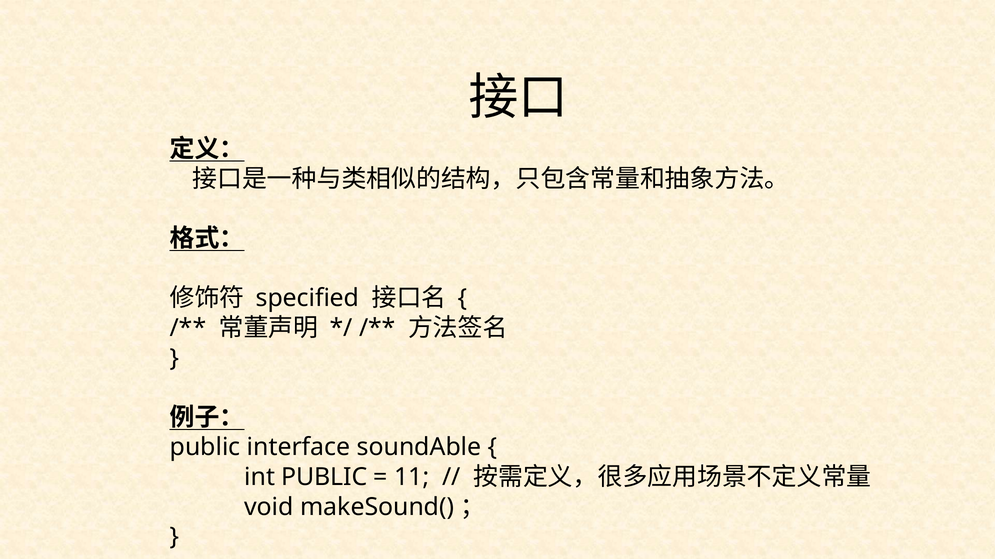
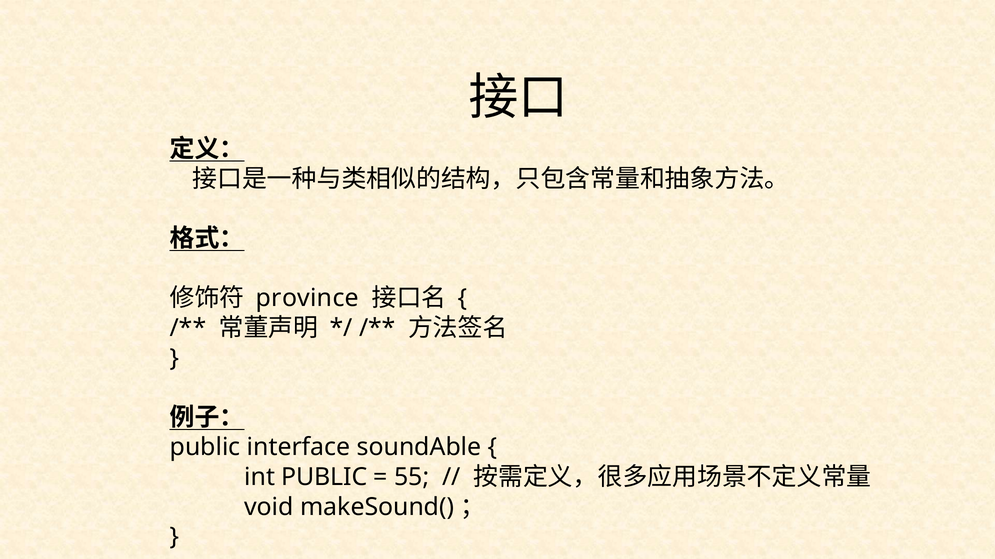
specified: specified -> province
11: 11 -> 55
